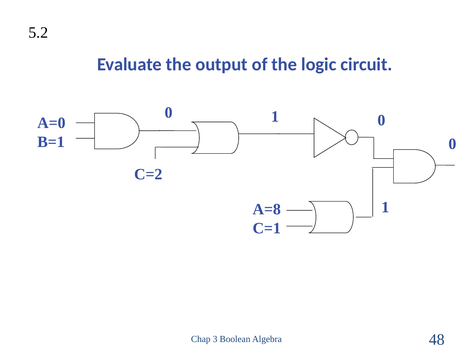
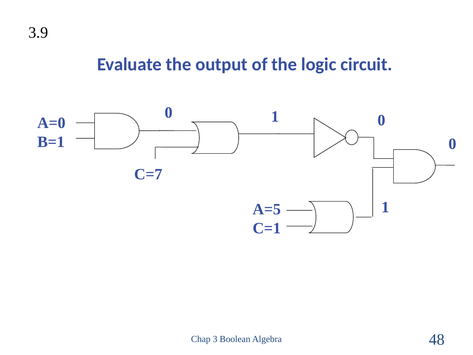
5.2: 5.2 -> 3.9
C=2: C=2 -> C=7
A=8: A=8 -> A=5
